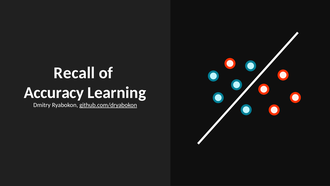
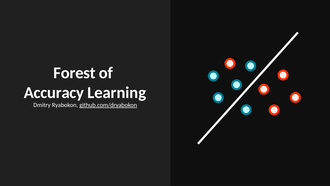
Recall: Recall -> Forest
